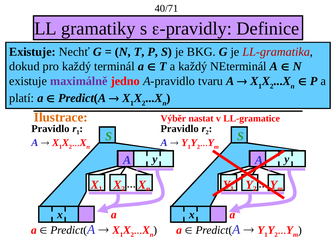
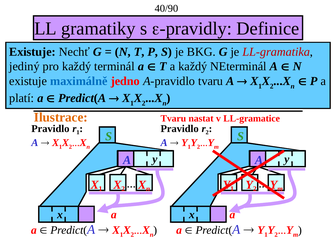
40/71: 40/71 -> 40/90
dokud: dokud -> jediný
maximálně colour: purple -> blue
Výběr at (173, 118): Výběr -> Tvaru
